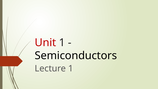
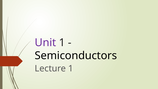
Unit colour: red -> purple
